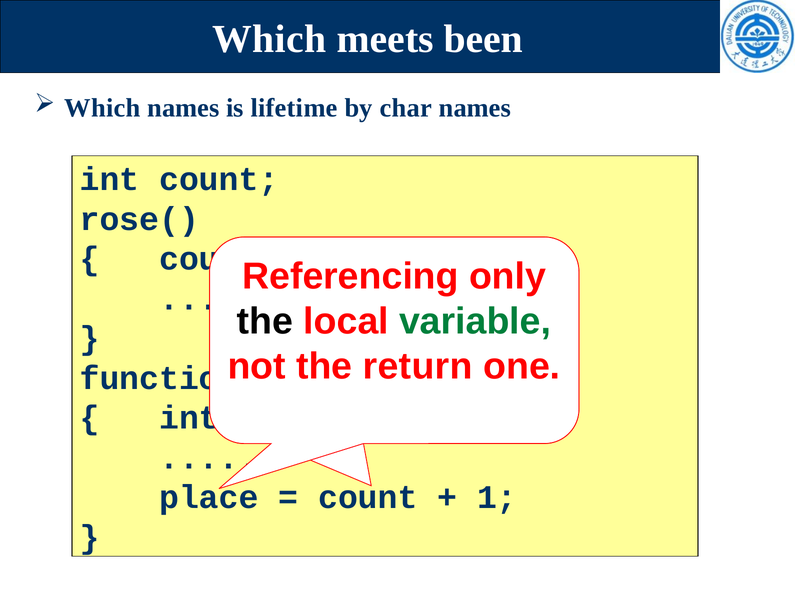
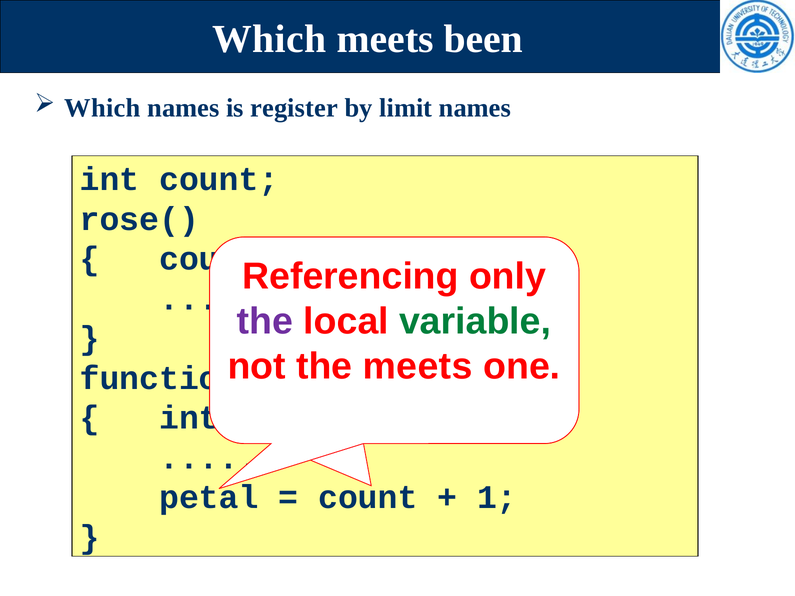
lifetime: lifetime -> register
char: char -> limit
the at (265, 321) colour: black -> purple
the return: return -> meets
place: place -> petal
